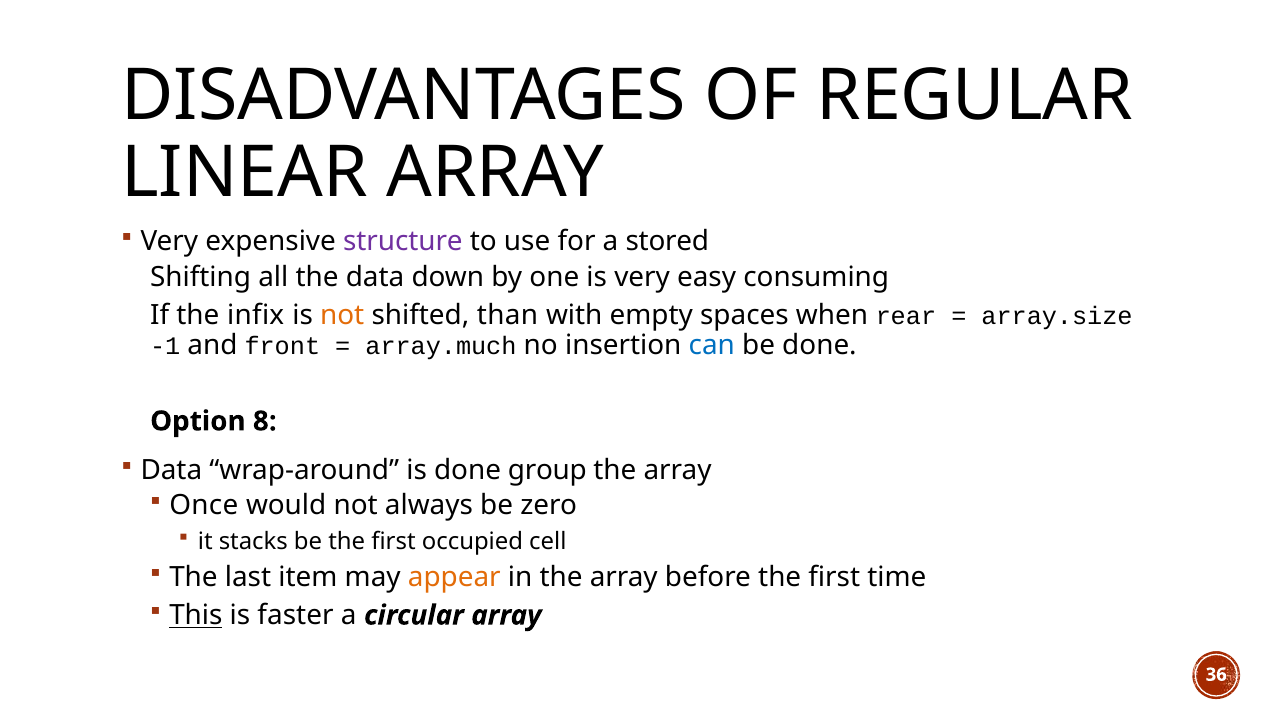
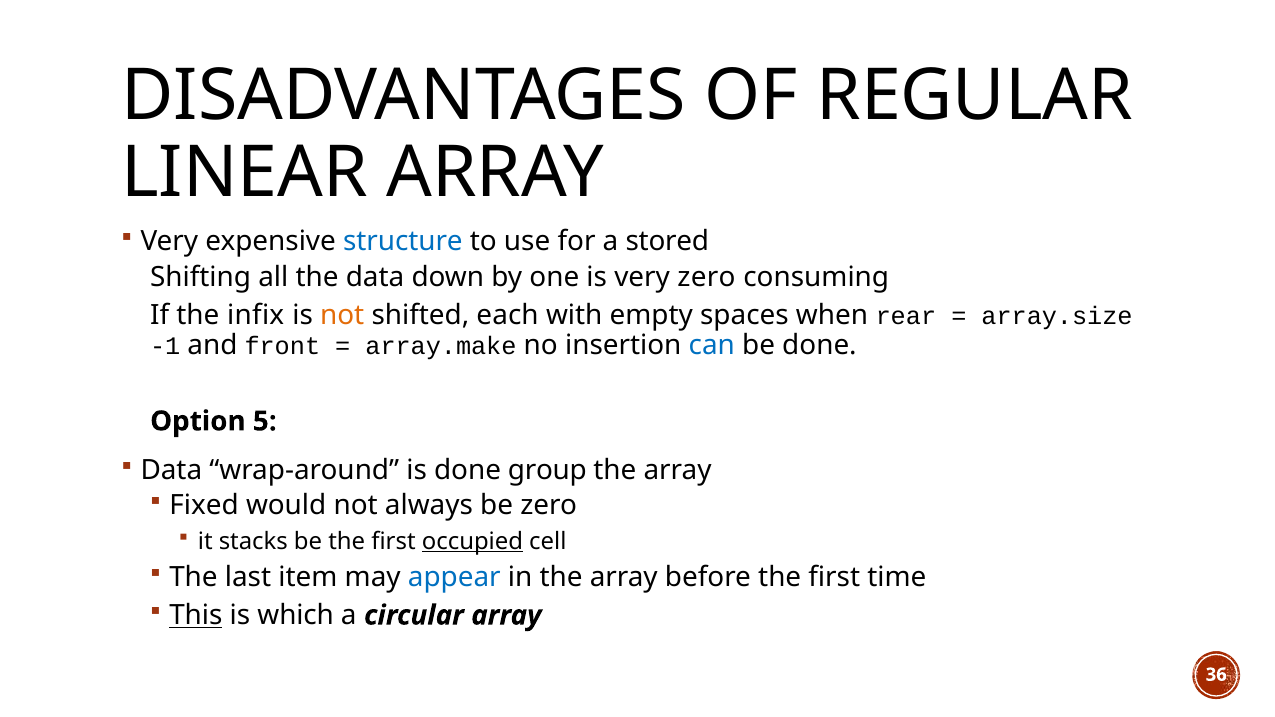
structure colour: purple -> blue
very easy: easy -> zero
than: than -> each
array.much: array.much -> array.make
8: 8 -> 5
Once: Once -> Fixed
occupied underline: none -> present
appear colour: orange -> blue
faster: faster -> which
